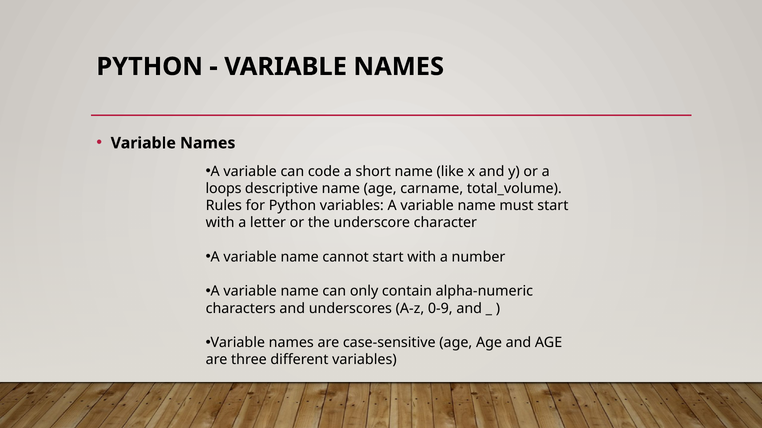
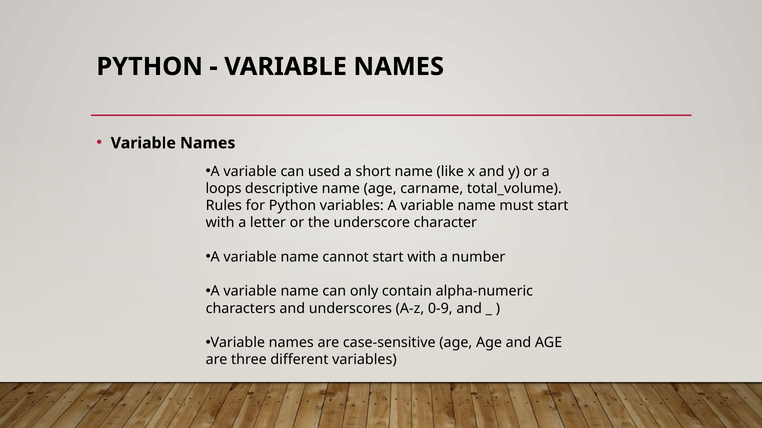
code: code -> used
